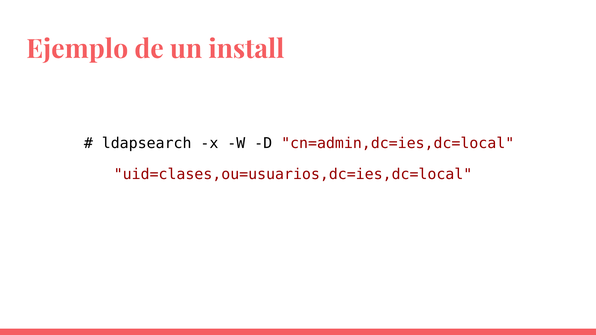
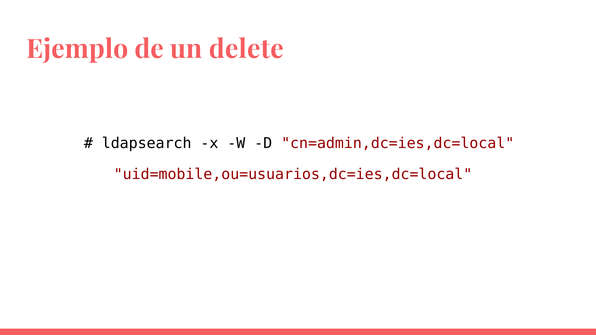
install: install -> delete
uid=clases,ou=usuarios,dc=ies,dc=local: uid=clases,ou=usuarios,dc=ies,dc=local -> uid=mobile,ou=usuarios,dc=ies,dc=local
